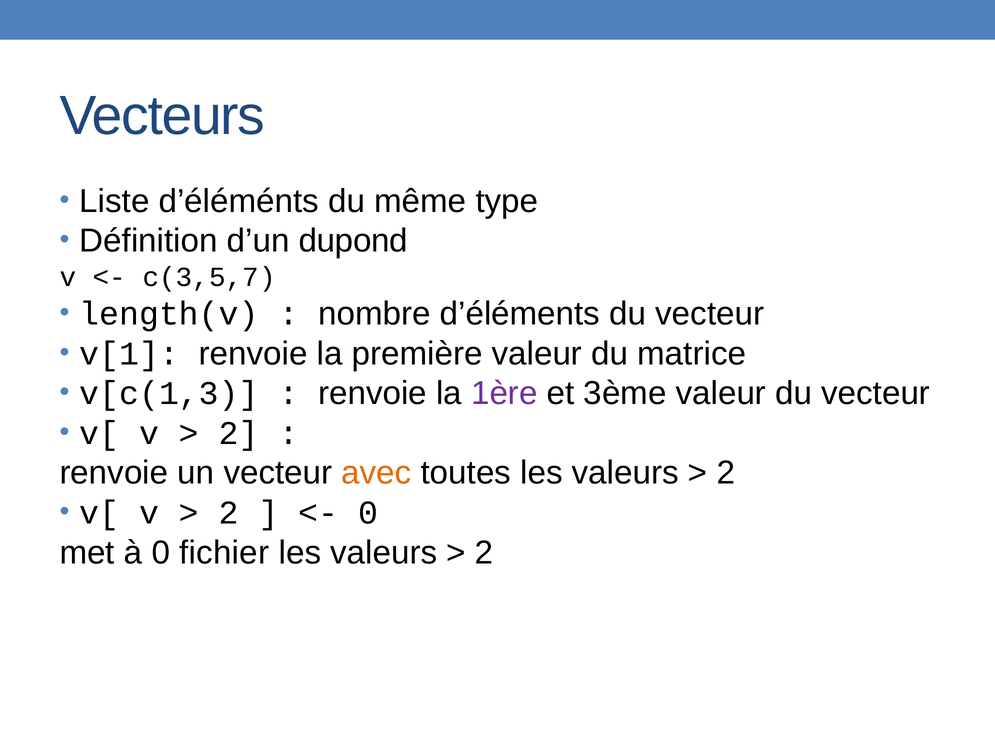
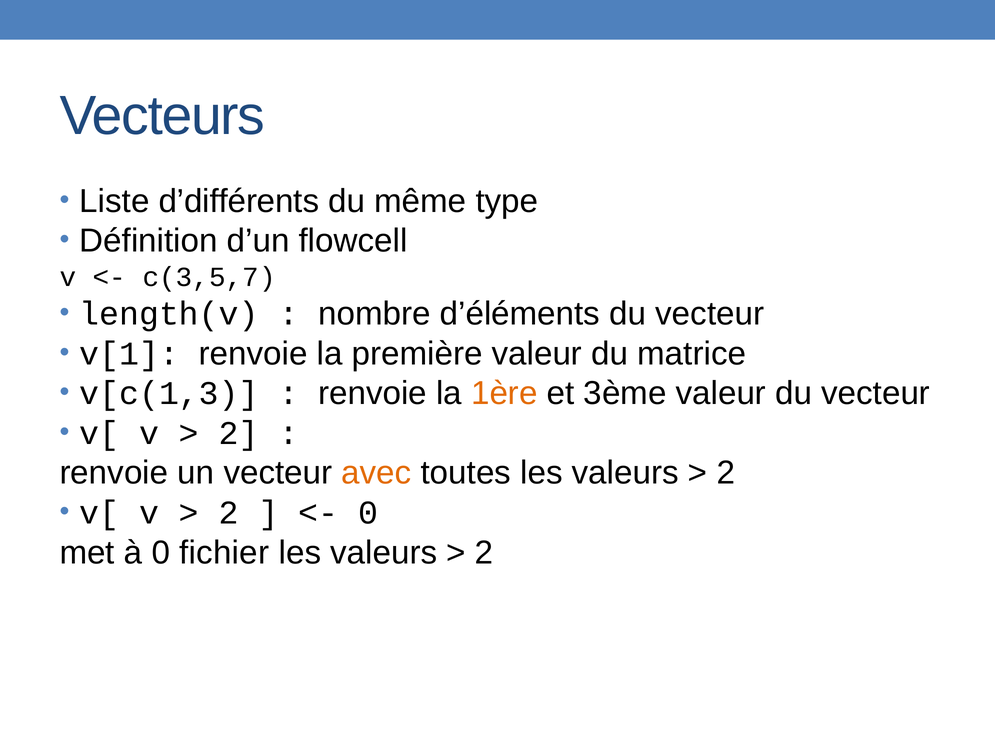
d’éléménts: d’éléménts -> d’différents
dupond: dupond -> flowcell
1ère colour: purple -> orange
